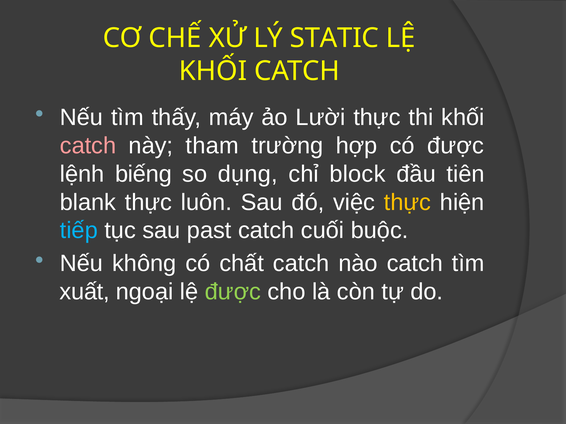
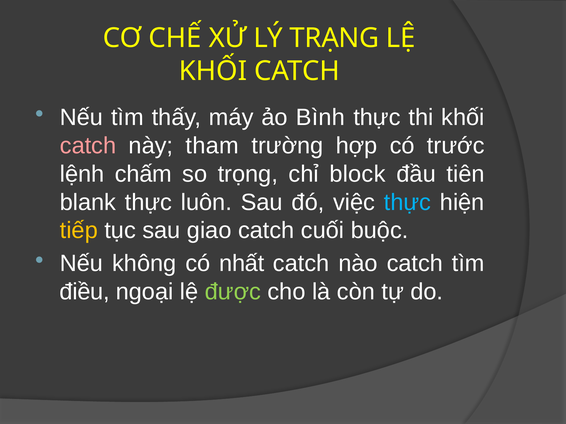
STATIC: STATIC -> TRẠNG
Lười: Lười -> Bình
có được: được -> trước
biếng: biếng -> chấm
dụng: dụng -> trọng
thực at (407, 203) colour: yellow -> light blue
tiếp colour: light blue -> yellow
past: past -> giao
chất: chất -> nhất
xuất: xuất -> điều
